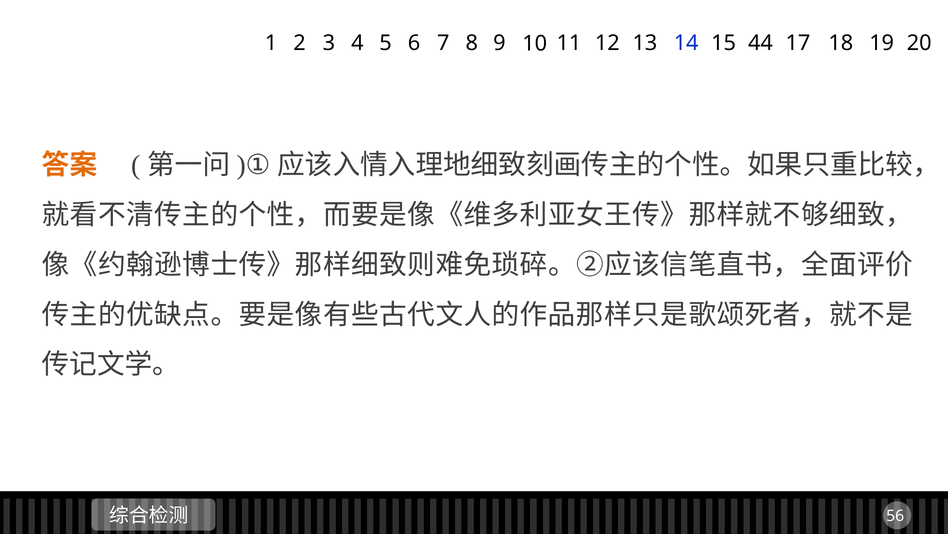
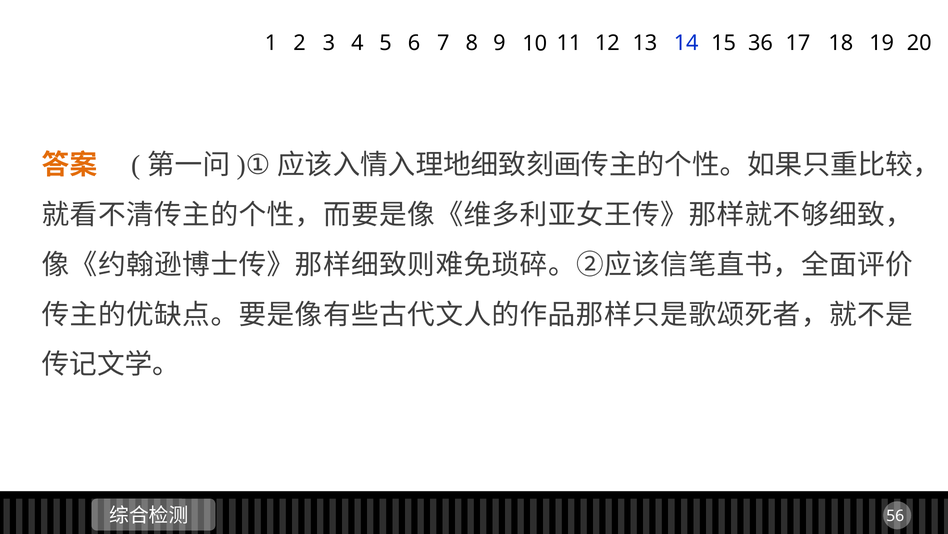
44: 44 -> 36
